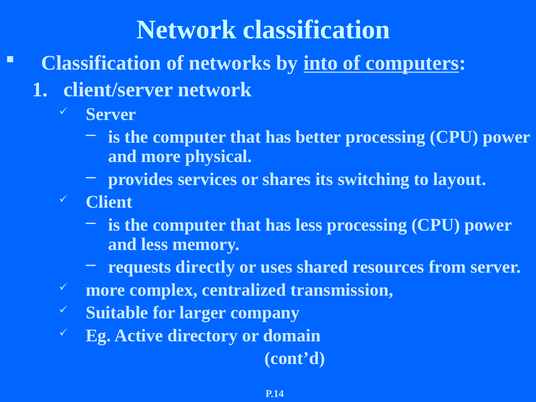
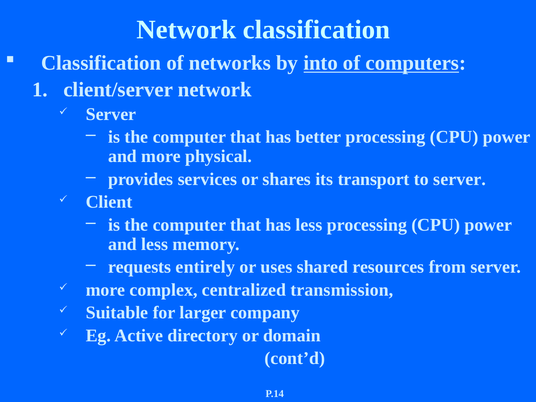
switching: switching -> transport
to layout: layout -> server
directly: directly -> entirely
